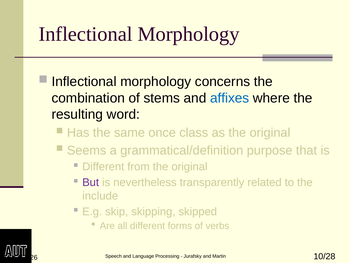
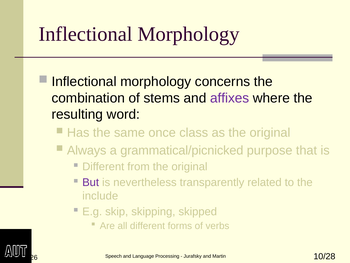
affixes colour: blue -> purple
Seems: Seems -> Always
grammatical/definition: grammatical/definition -> grammatical/picnicked
